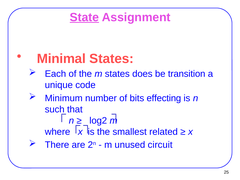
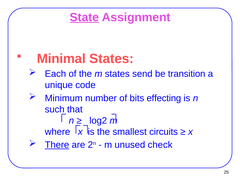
does: does -> send
related: related -> circuits
There underline: none -> present
circuit: circuit -> check
